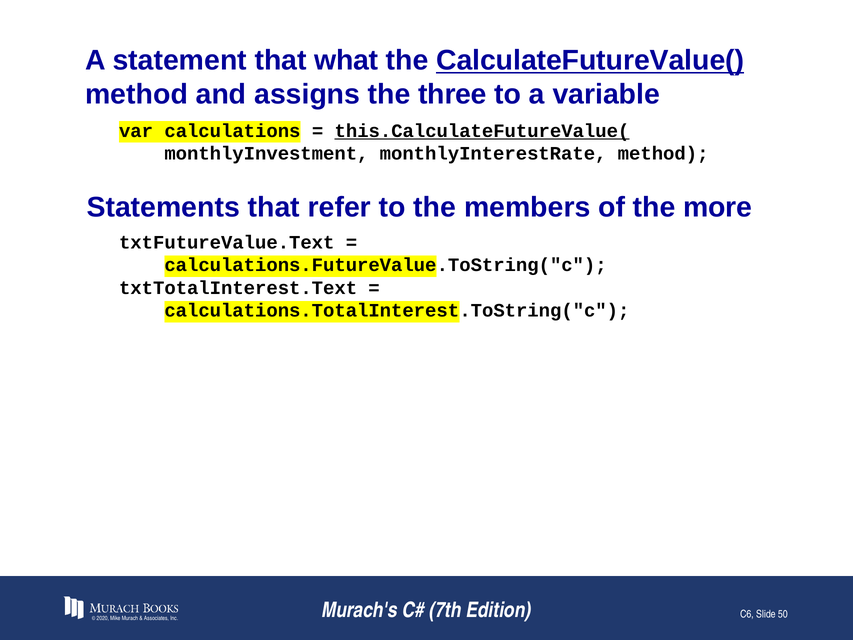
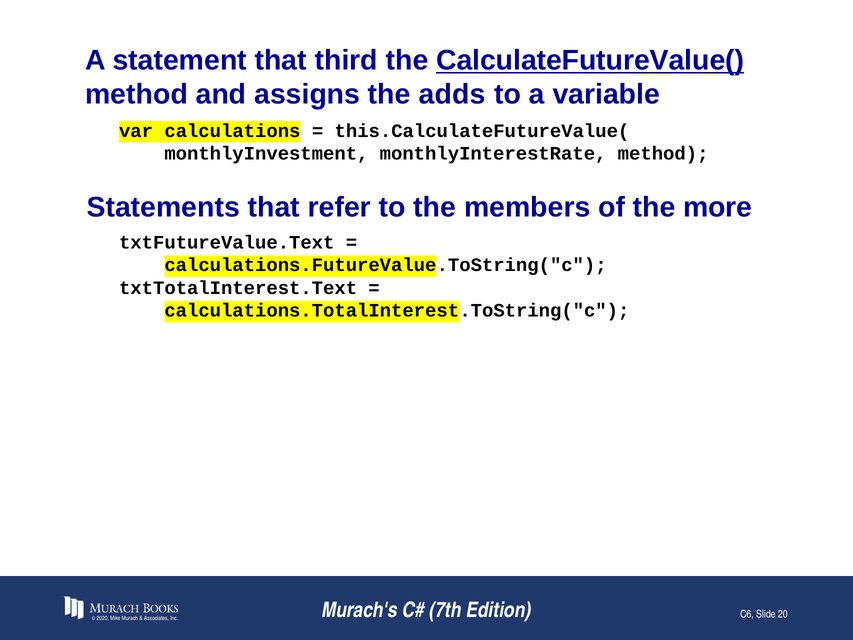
what: what -> third
three: three -> adds
this.CalculateFutureValue( underline: present -> none
50: 50 -> 20
